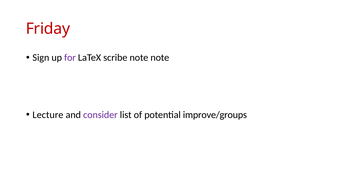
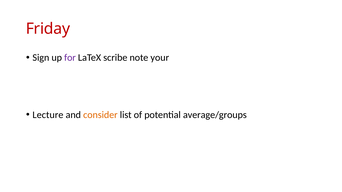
note note: note -> your
consider colour: purple -> orange
improve/groups: improve/groups -> average/groups
